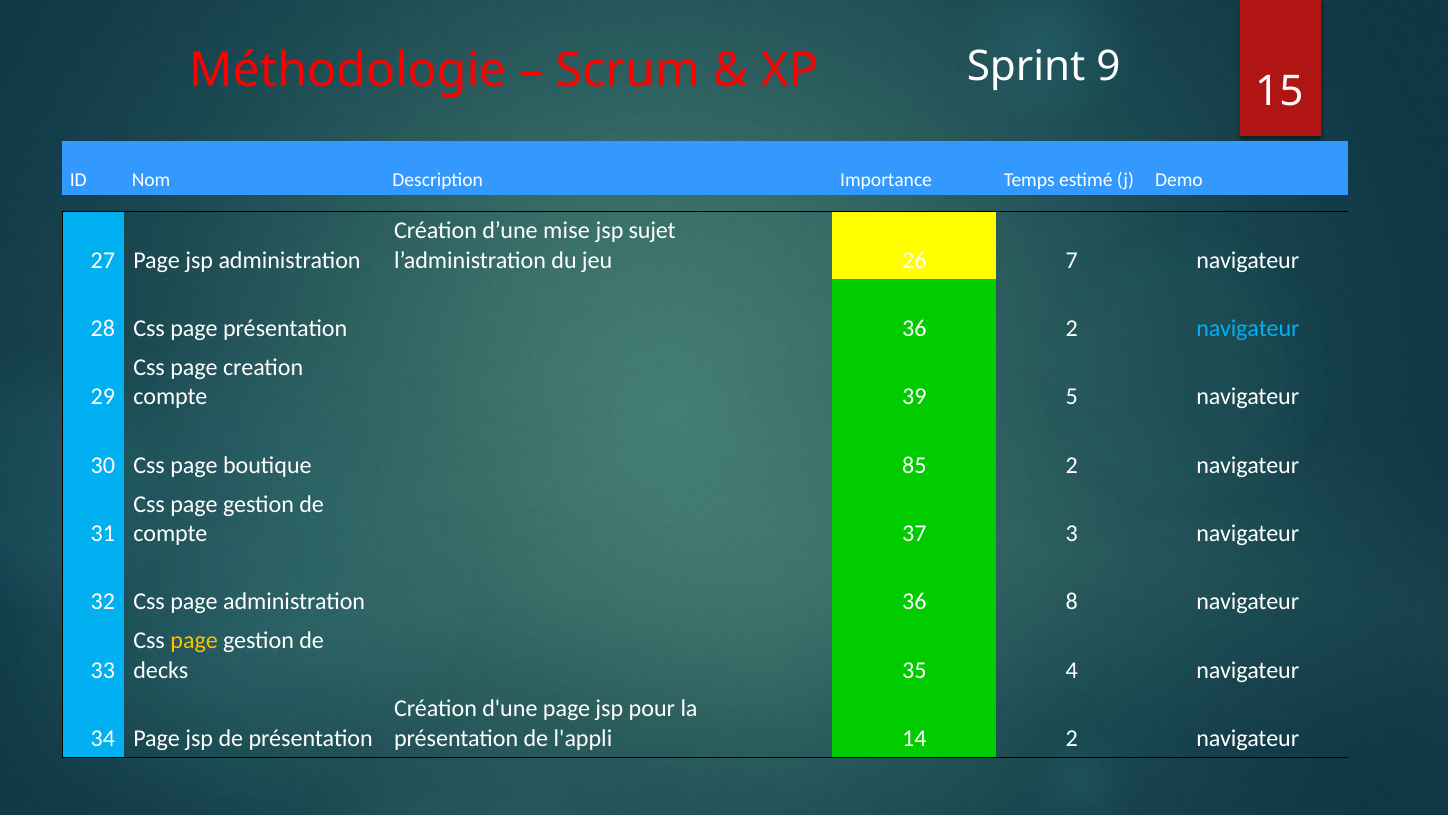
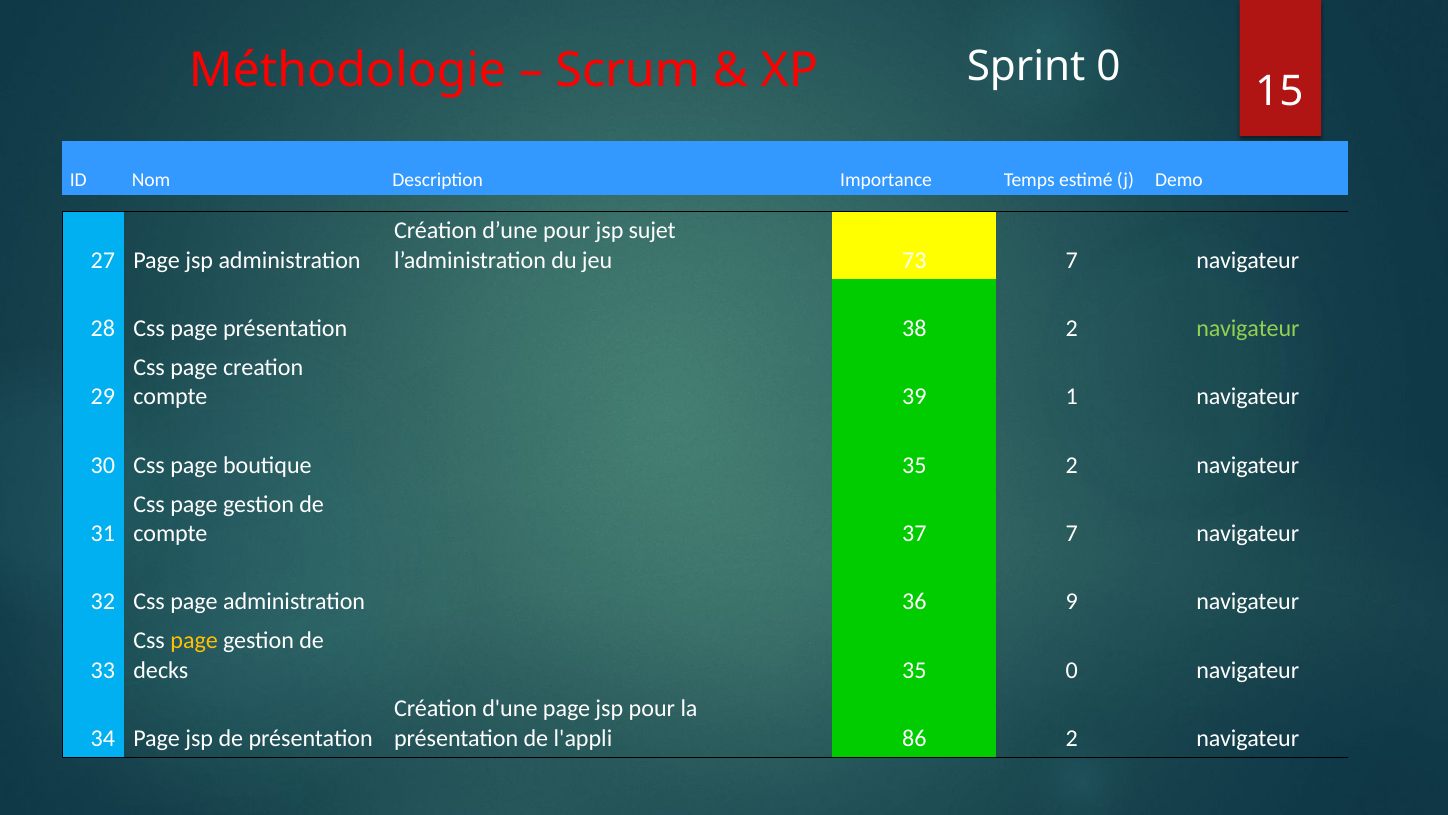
Sprint 9: 9 -> 0
d’une mise: mise -> pour
26: 26 -> 73
présentation 36: 36 -> 38
navigateur at (1248, 328) colour: light blue -> light green
5: 5 -> 1
boutique 85: 85 -> 35
37 3: 3 -> 7
8: 8 -> 9
35 4: 4 -> 0
14: 14 -> 86
